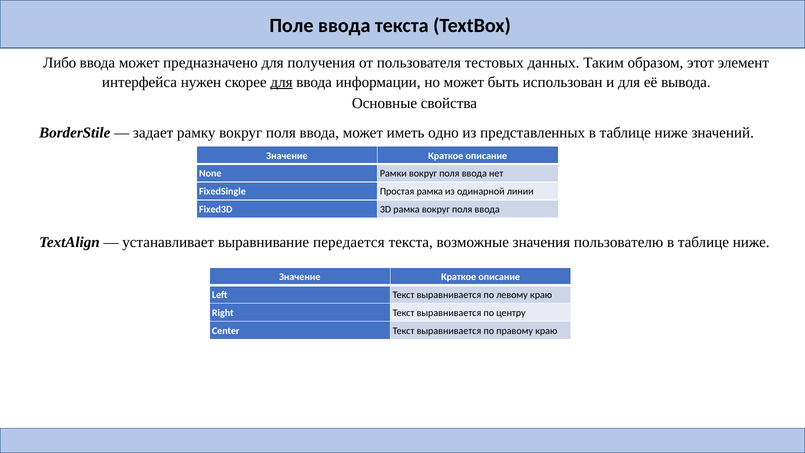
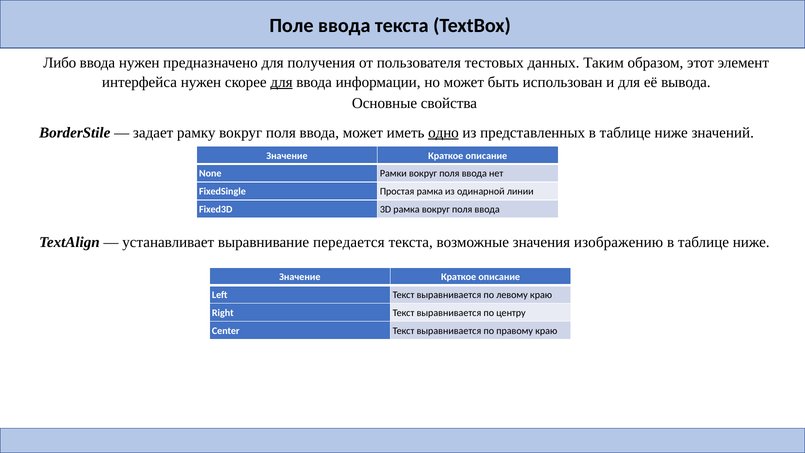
может at (139, 63): может -> нужен
одно underline: none -> present
пользователю: пользователю -> изображению
